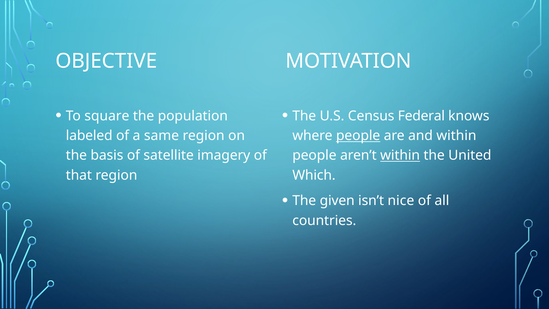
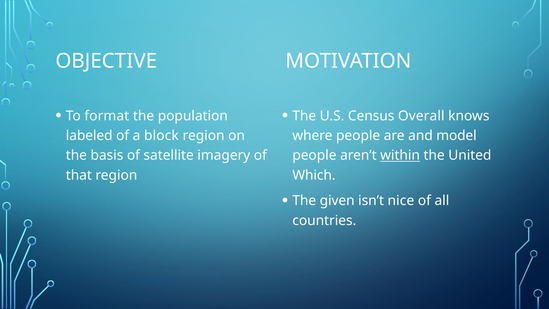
square: square -> format
Federal: Federal -> Overall
same: same -> block
people at (358, 136) underline: present -> none
and within: within -> model
